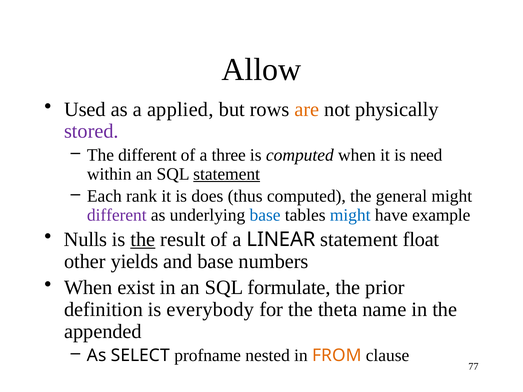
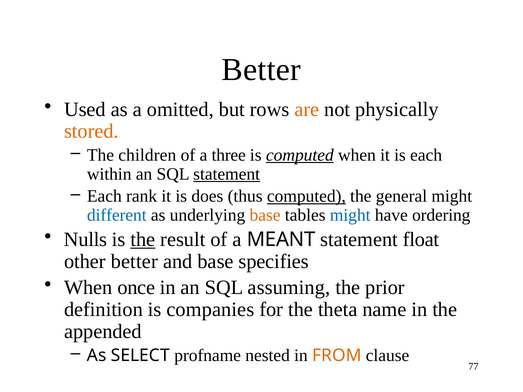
Allow at (261, 70): Allow -> Better
applied: applied -> omitted
stored colour: purple -> orange
The different: different -> children
computed at (300, 155) underline: none -> present
is need: need -> each
computed at (306, 196) underline: none -> present
different at (117, 215) colour: purple -> blue
base at (265, 215) colour: blue -> orange
example: example -> ordering
LINEAR: LINEAR -> MEANT
other yields: yields -> better
numbers: numbers -> specifies
exist: exist -> once
formulate: formulate -> assuming
everybody: everybody -> companies
